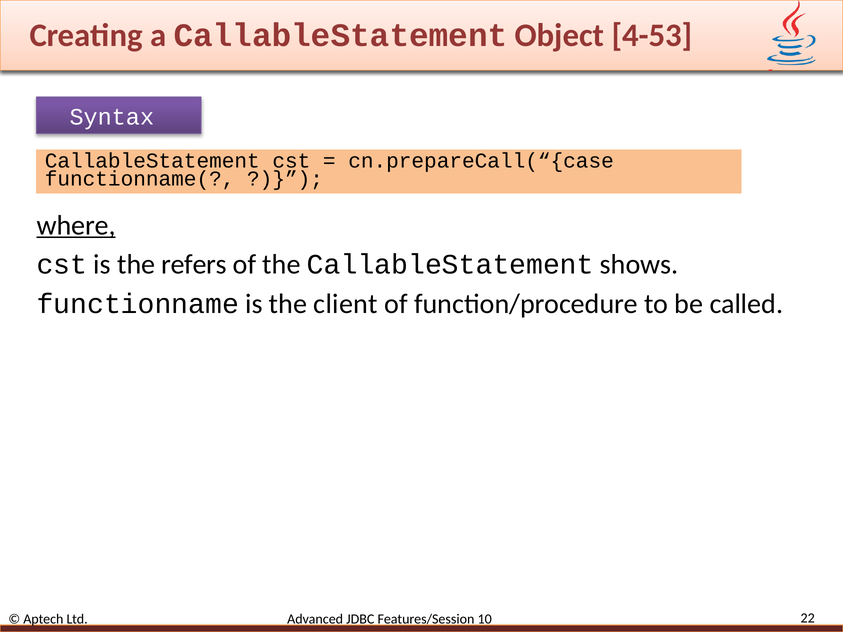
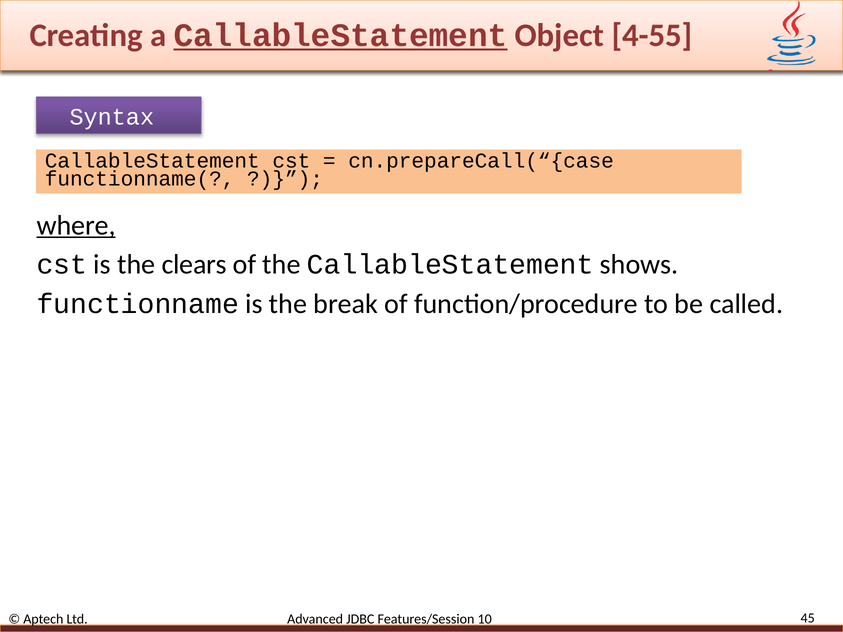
CallableStatement at (340, 35) underline: none -> present
4-53: 4-53 -> 4-55
refers: refers -> clears
client: client -> break
22: 22 -> 45
